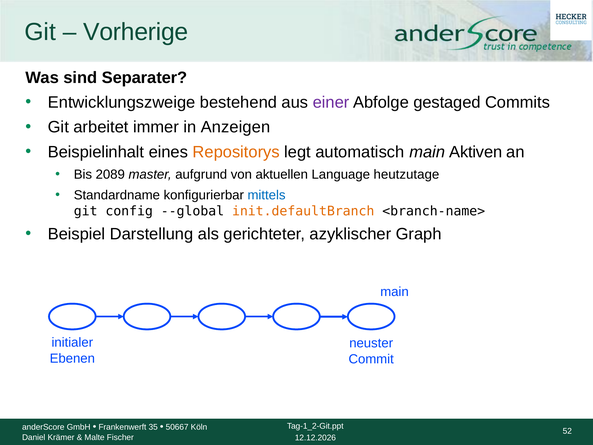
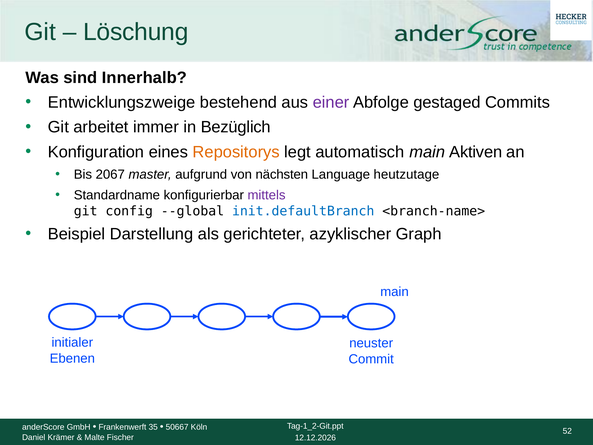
Vorherige: Vorherige -> Löschung
Separater: Separater -> Innerhalb
Anzeigen: Anzeigen -> Bezüglich
Beispielinhalt: Beispielinhalt -> Konfiguration
2089: 2089 -> 2067
aktuellen: aktuellen -> nächsten
mittels colour: blue -> purple
init.defaultBranch colour: orange -> blue
